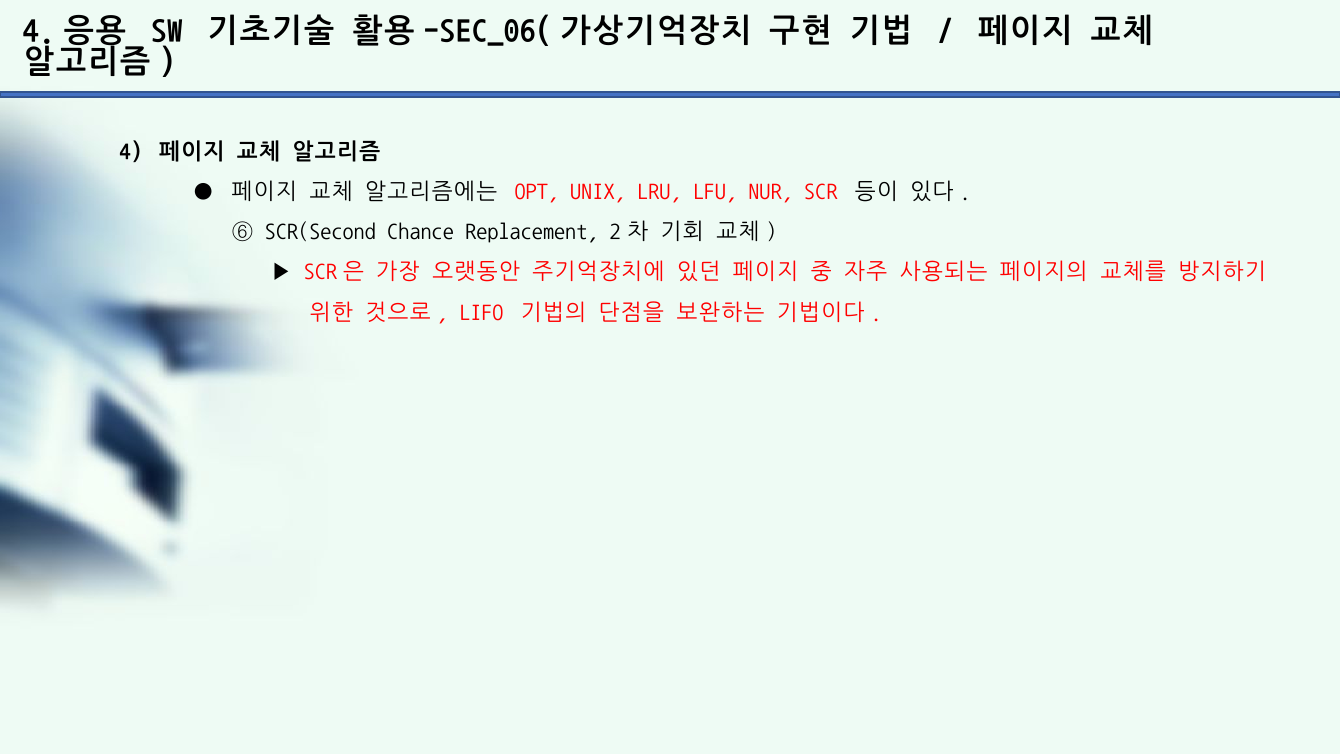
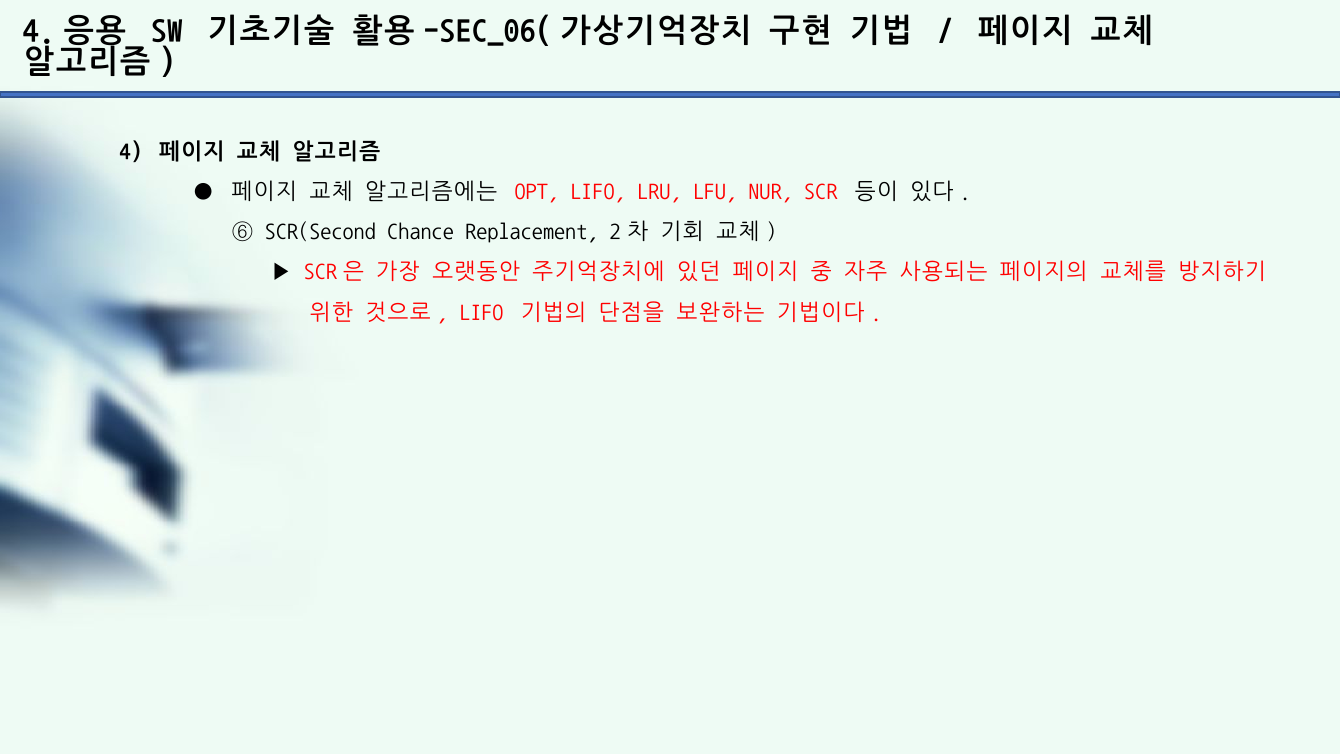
OPT UNIX: UNIX -> LIFO
